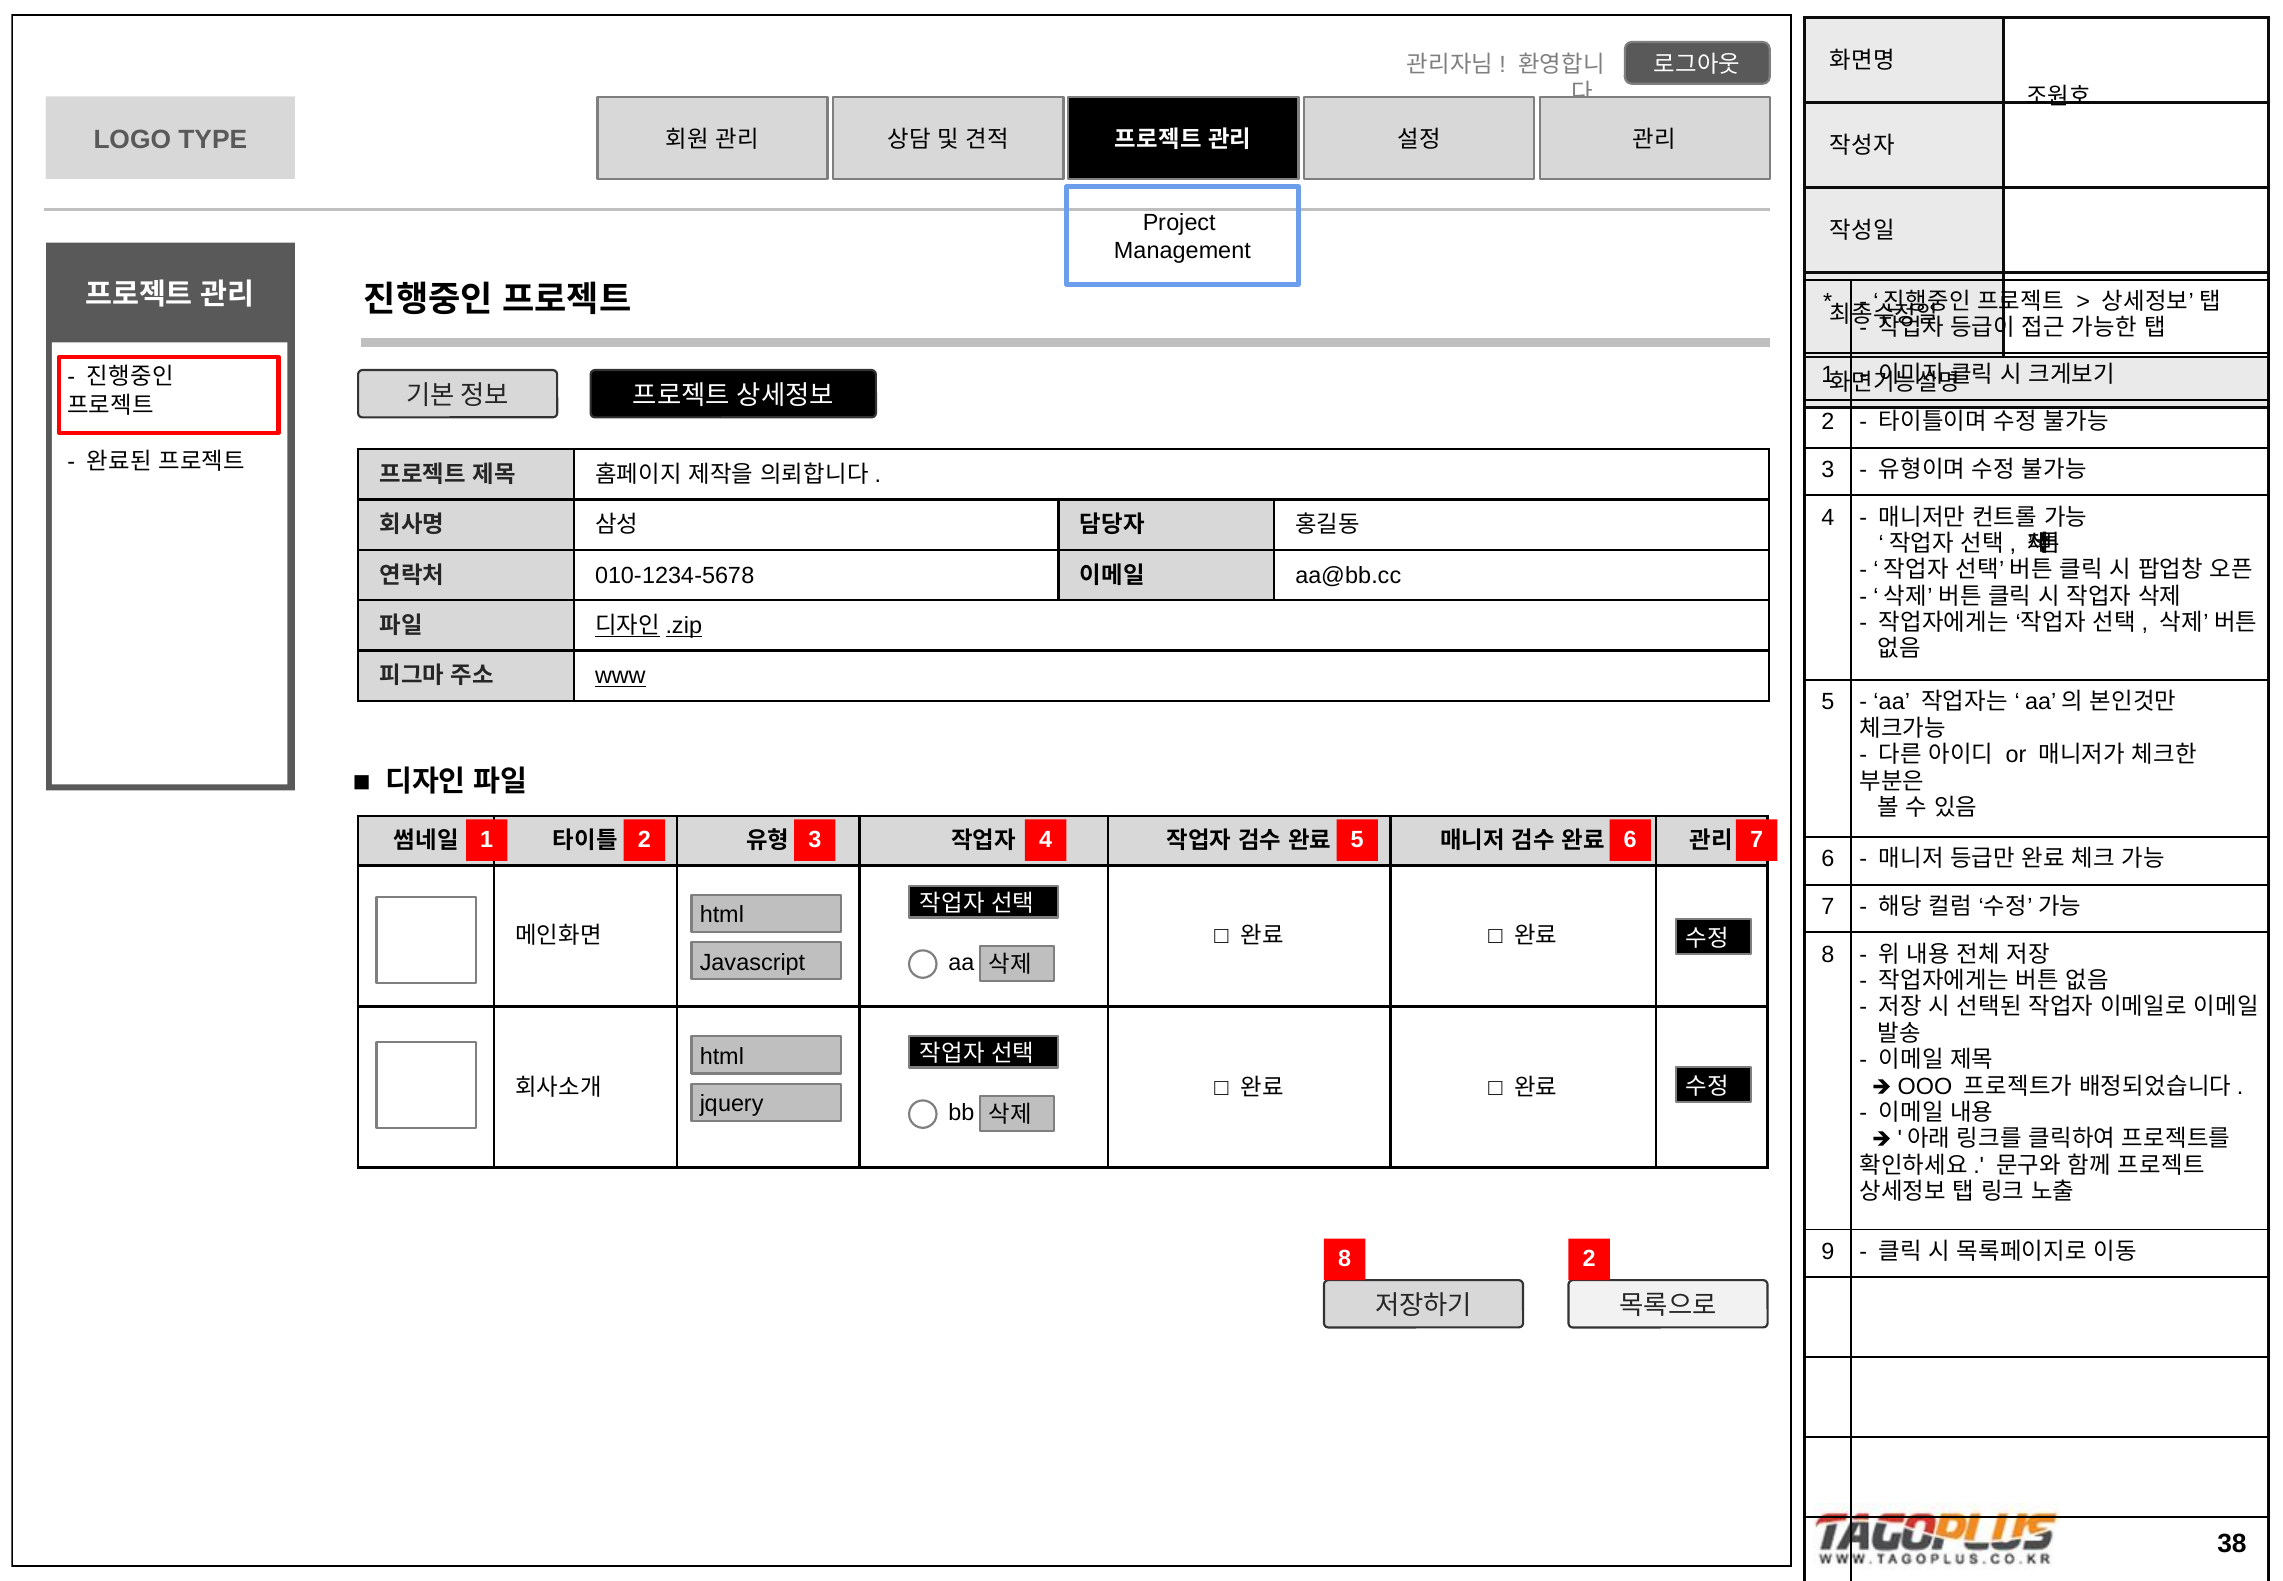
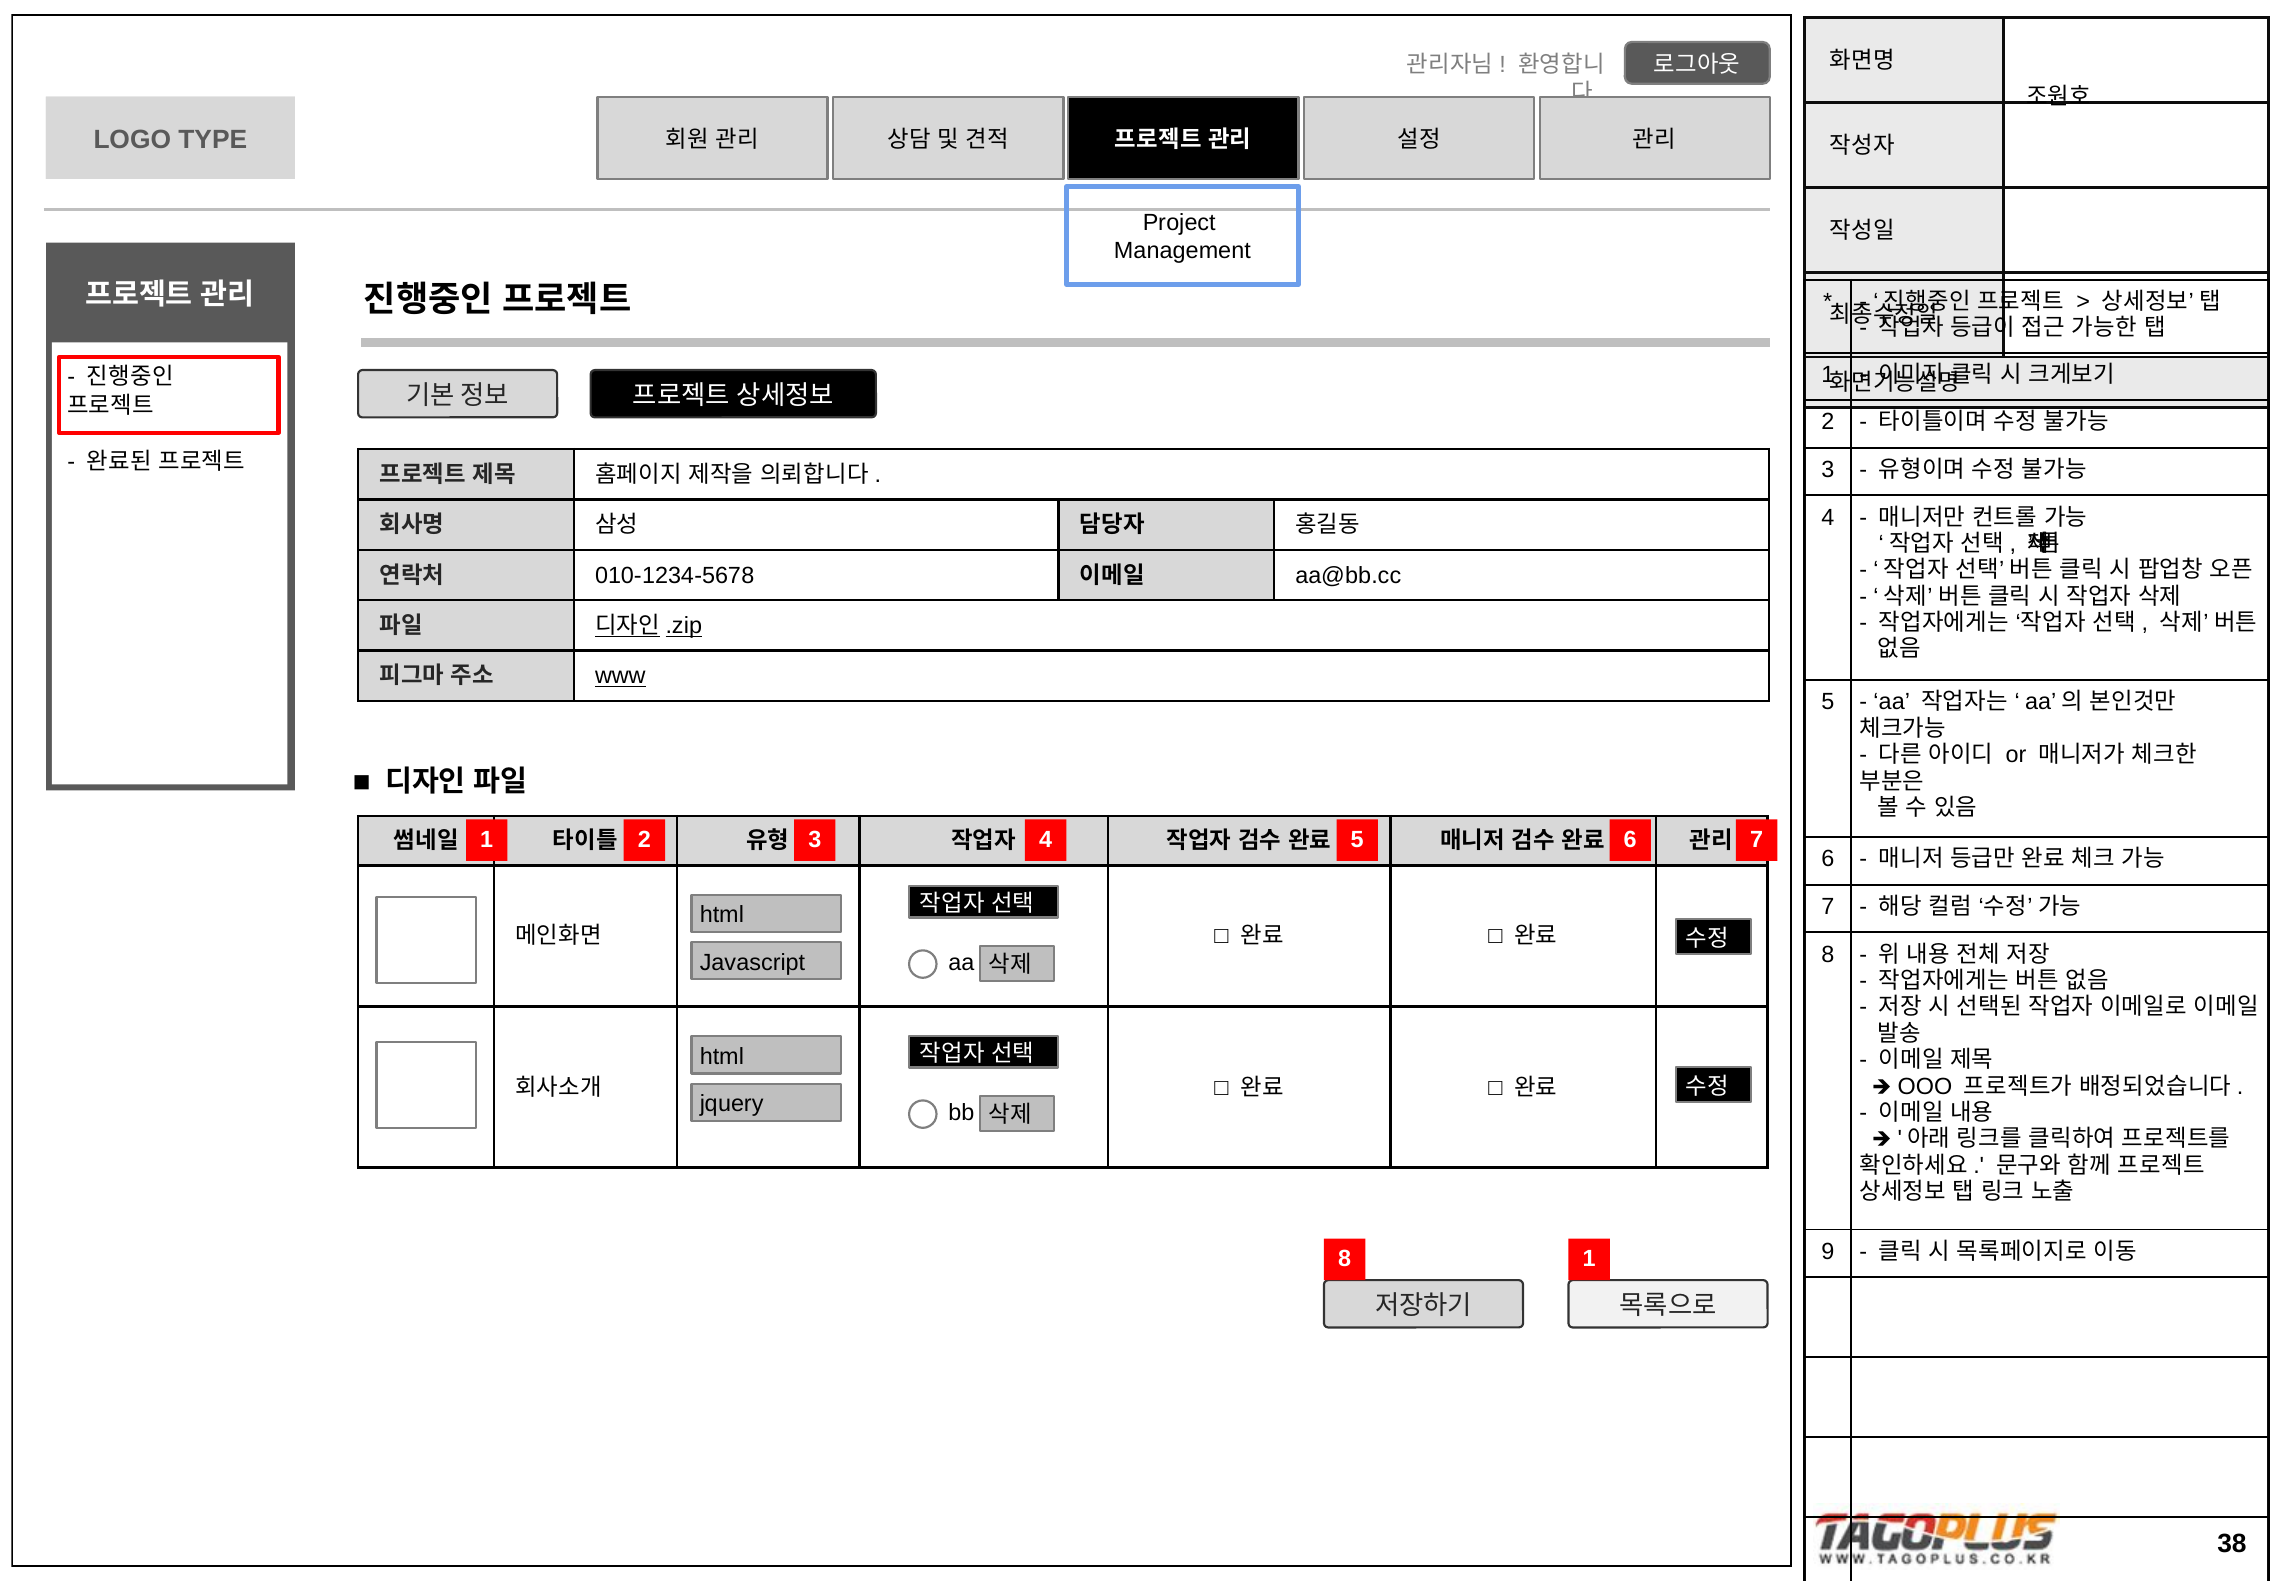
8 2: 2 -> 1
